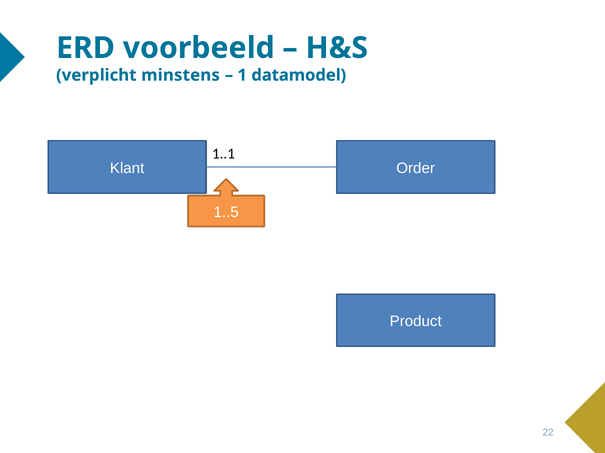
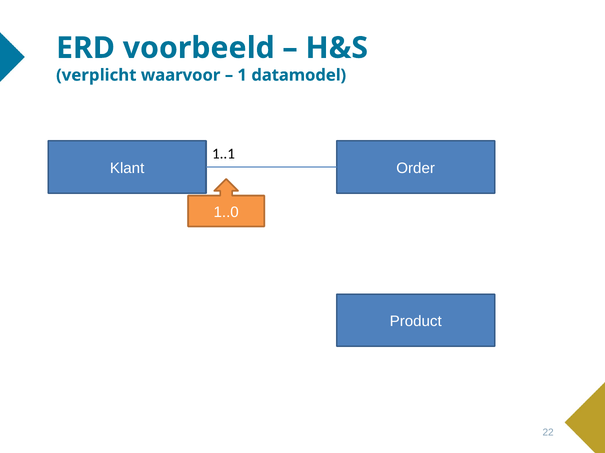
minstens: minstens -> waarvoor
1..5: 1..5 -> 1..0
